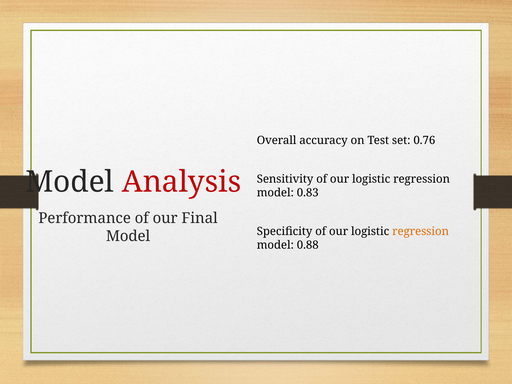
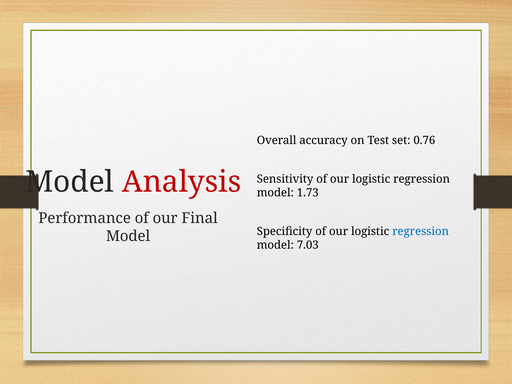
0.83: 0.83 -> 1.73
regression at (421, 231) colour: orange -> blue
0.88: 0.88 -> 7.03
